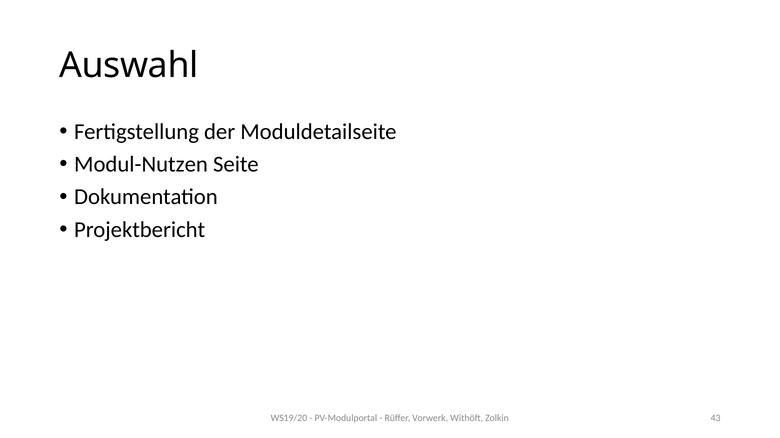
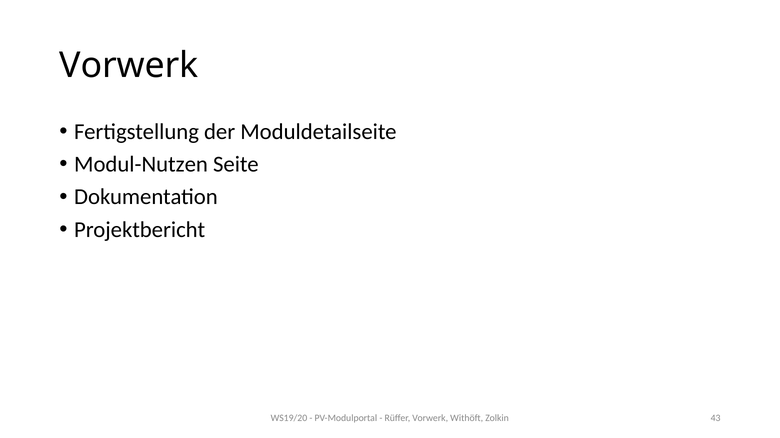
Auswahl at (129, 66): Auswahl -> Vorwerk
